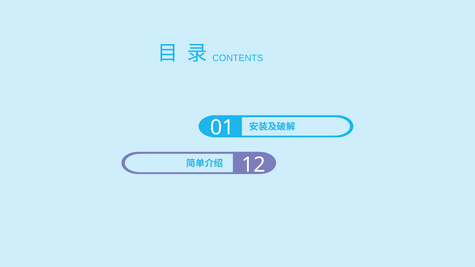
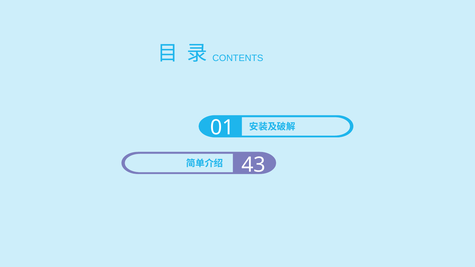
12: 12 -> 43
